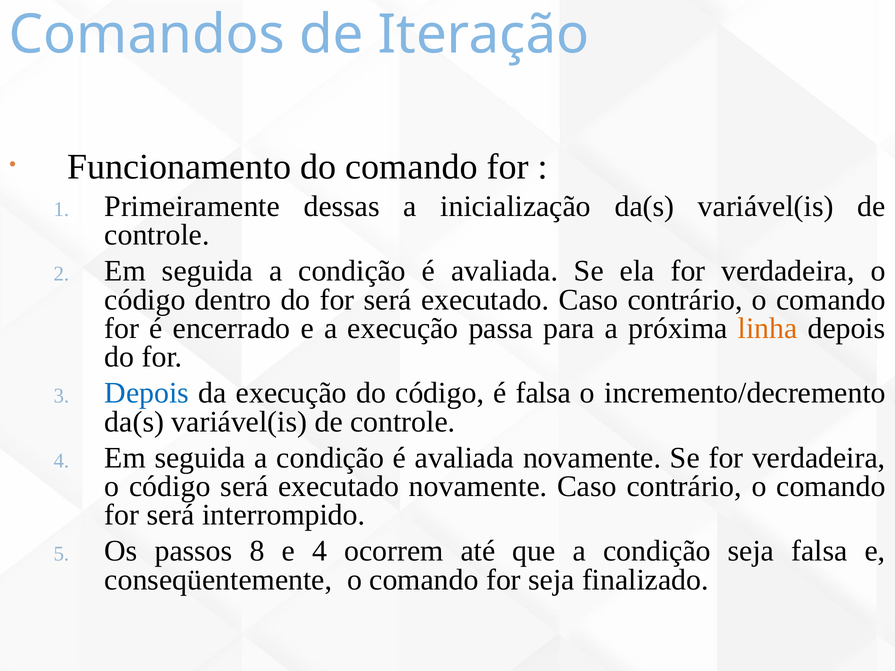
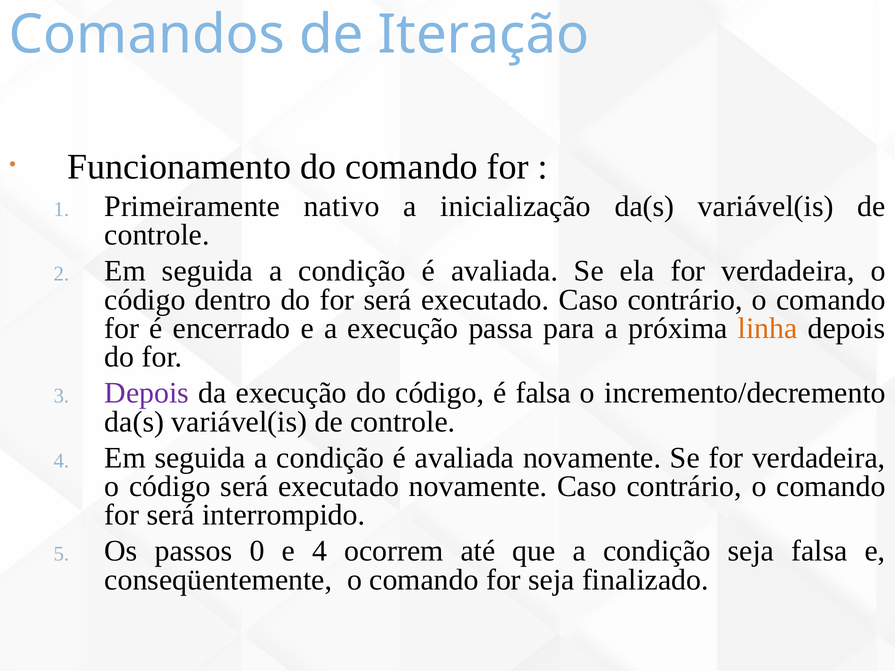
dessas: dessas -> nativo
Depois at (147, 393) colour: blue -> purple
8: 8 -> 0
